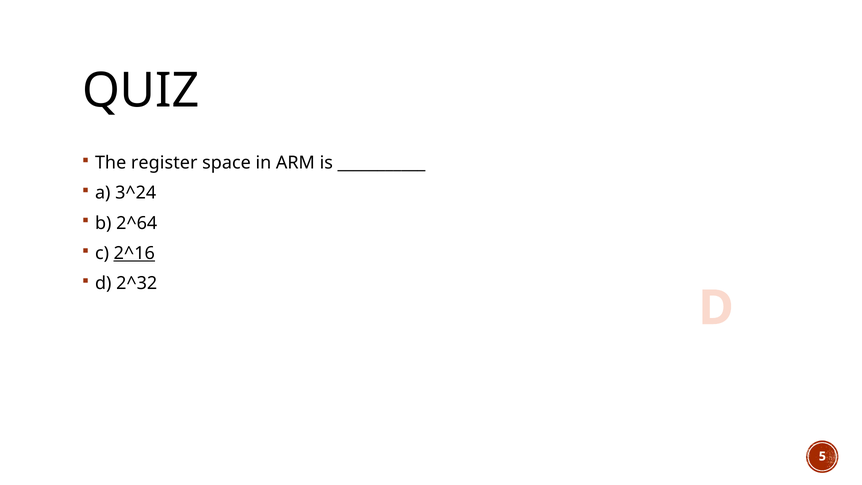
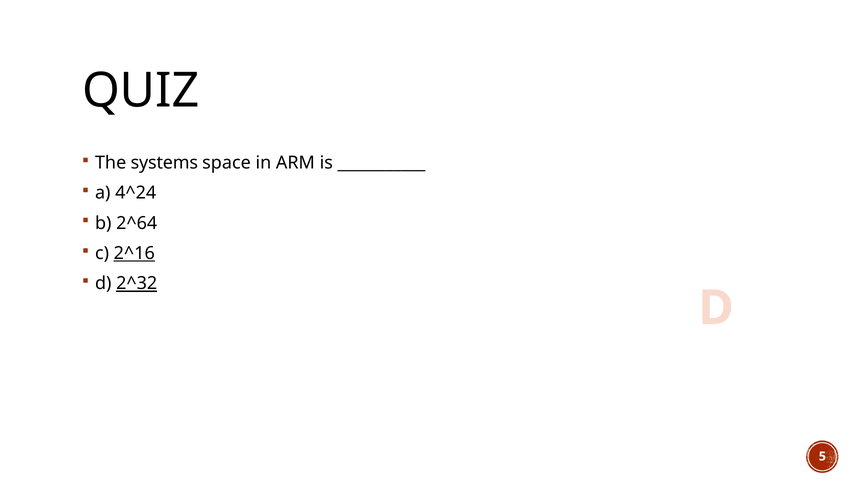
register: register -> systems
3^24: 3^24 -> 4^24
2^32 underline: none -> present
